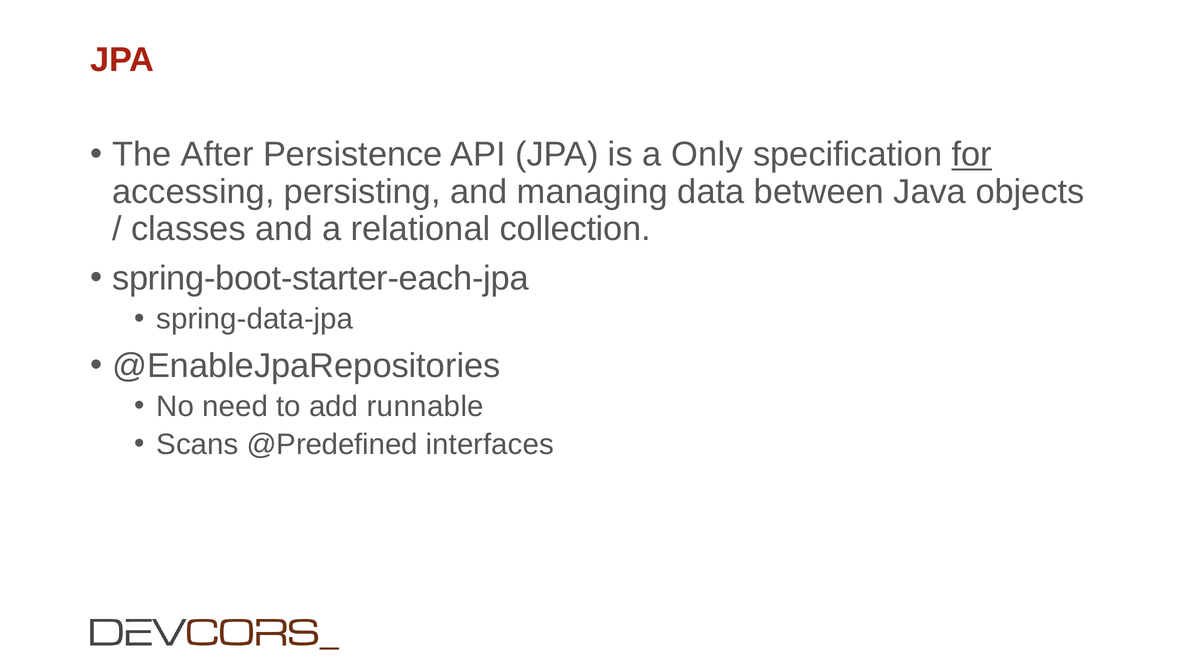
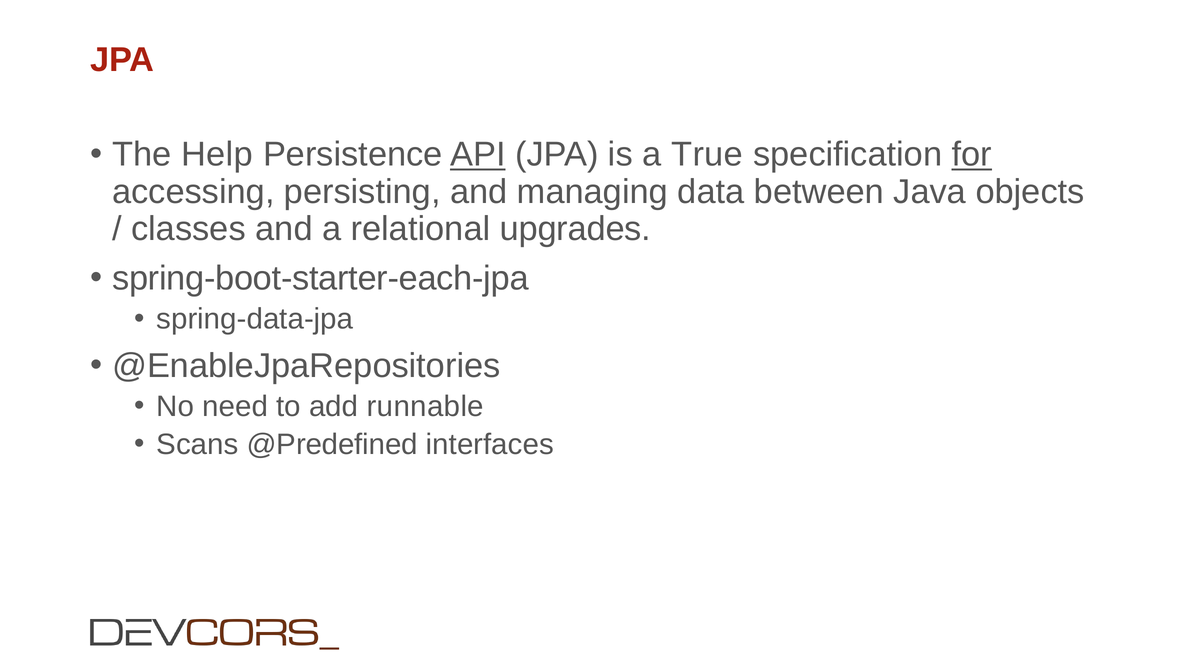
After: After -> Help
API underline: none -> present
Only: Only -> True
collection: collection -> upgrades
